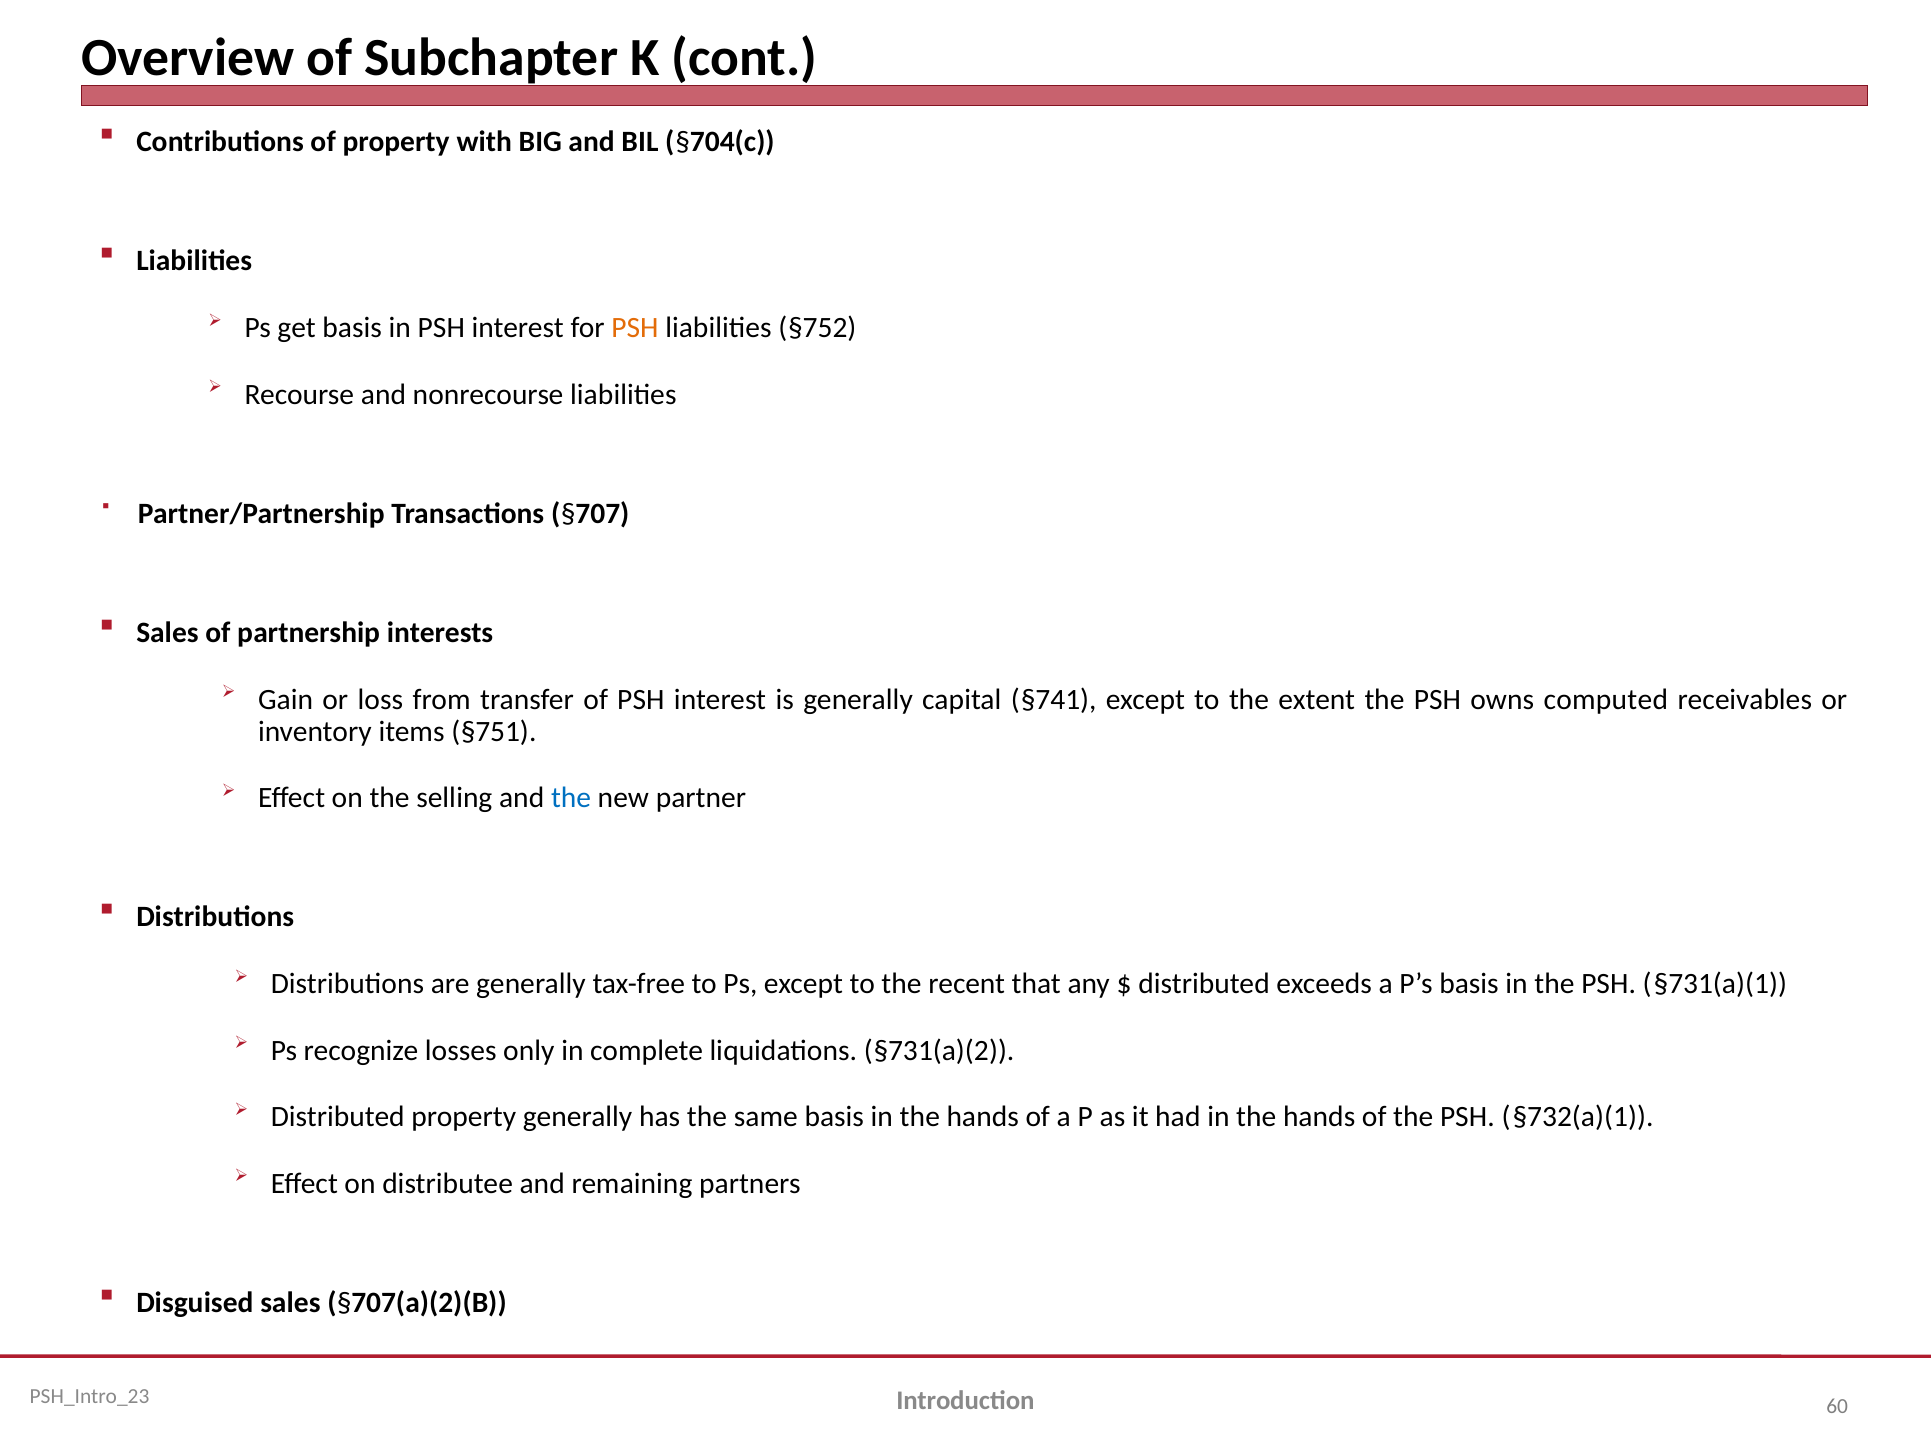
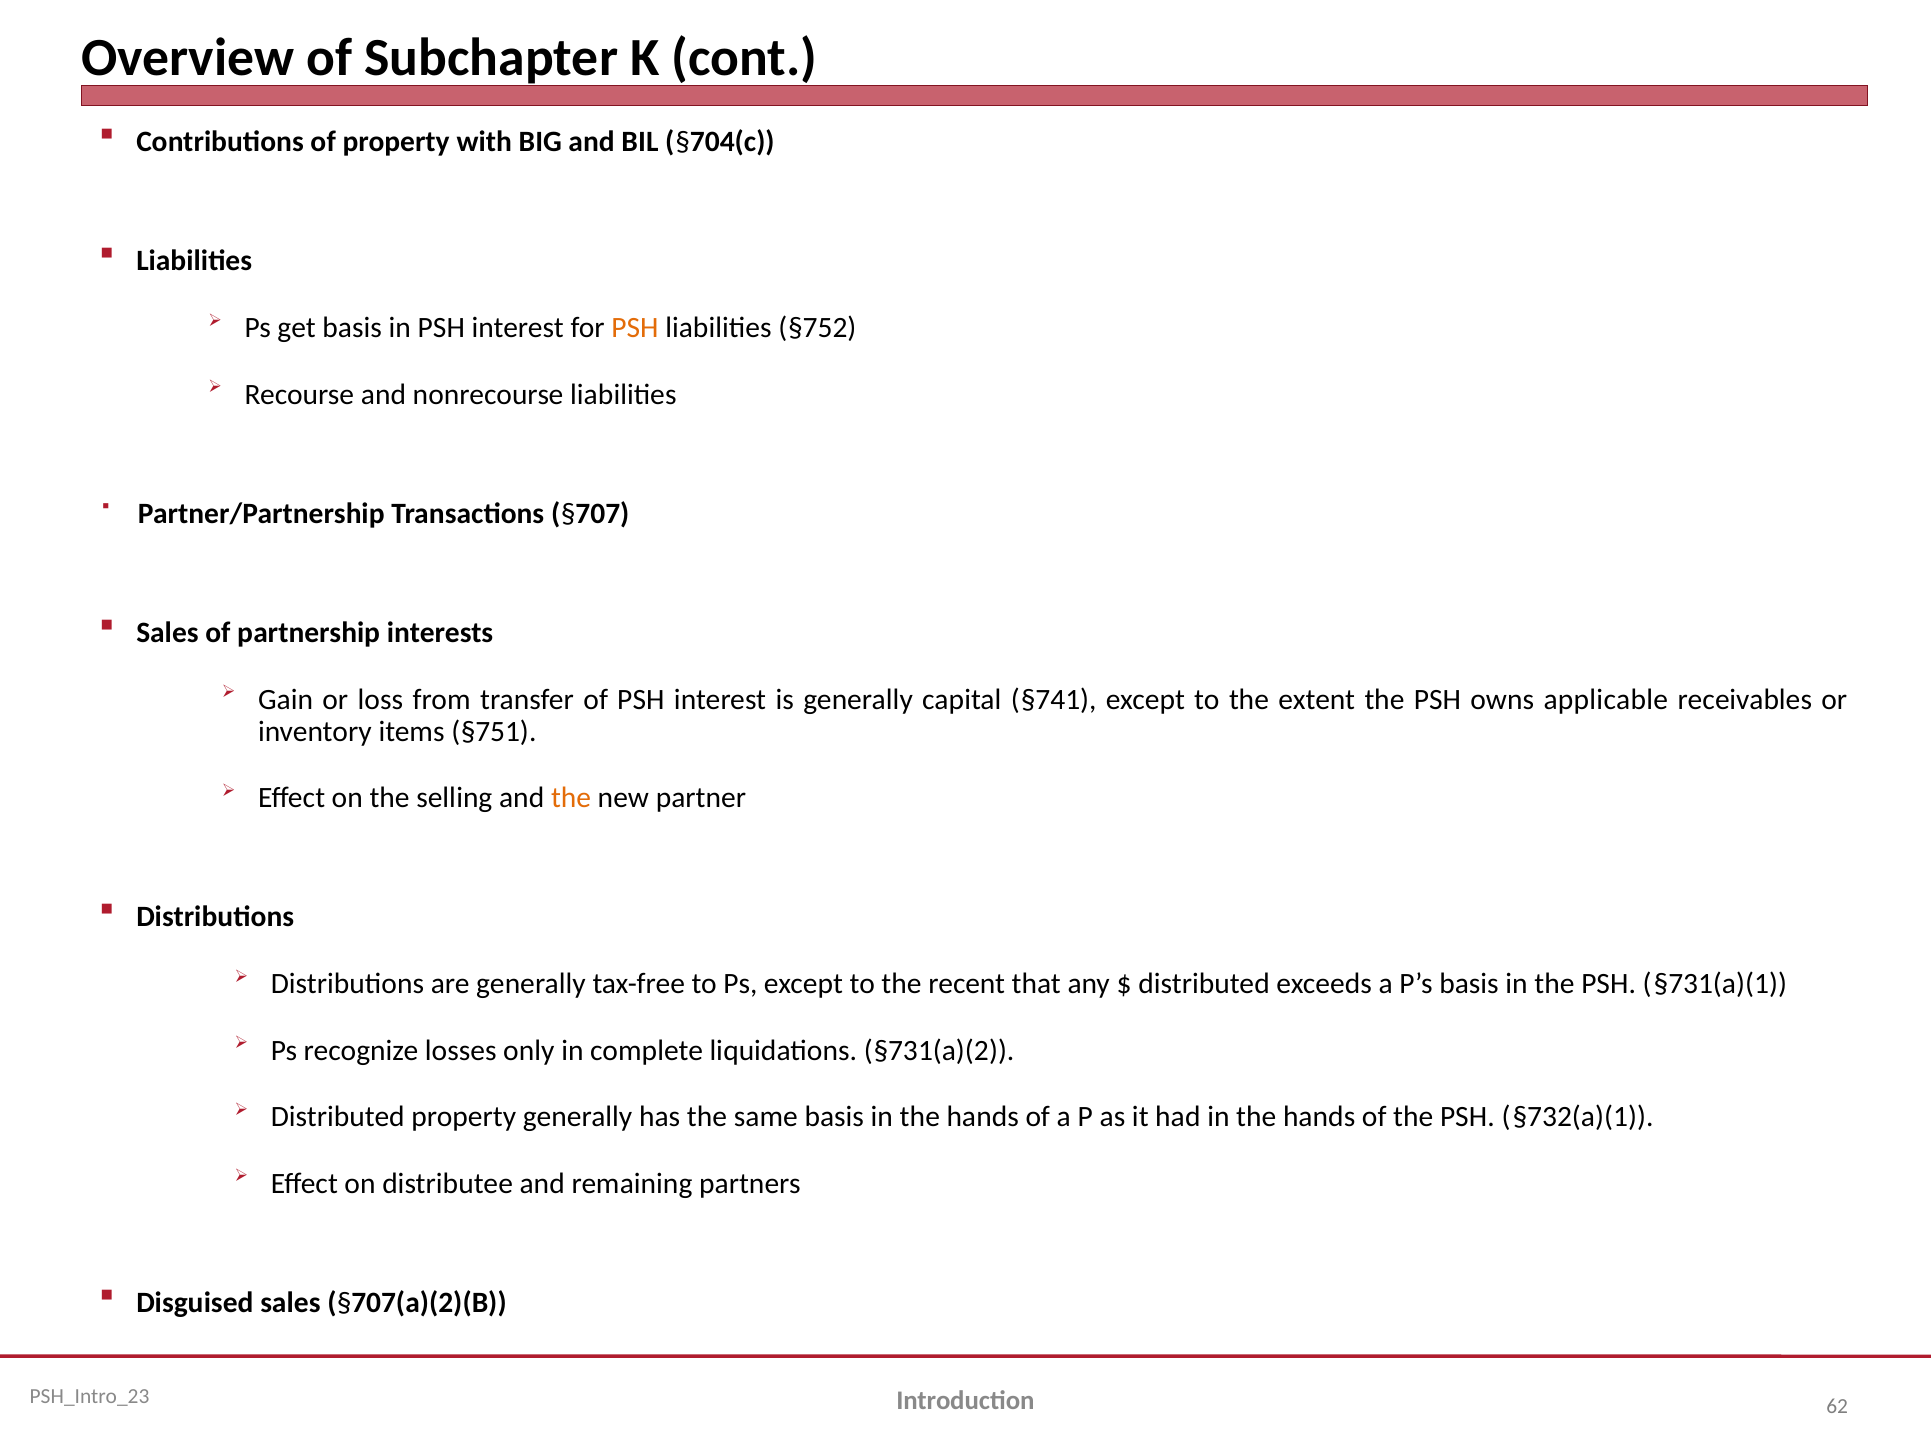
computed: computed -> applicable
the at (571, 798) colour: blue -> orange
60: 60 -> 62
